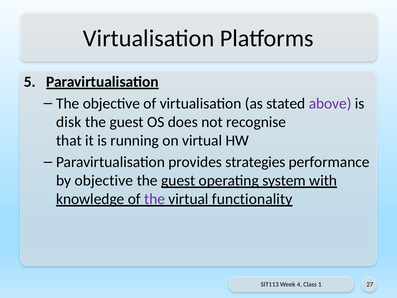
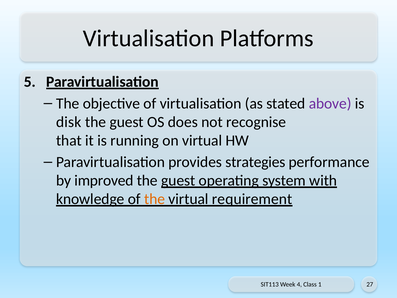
by objective: objective -> improved
the at (155, 199) colour: purple -> orange
functionality: functionality -> requirement
